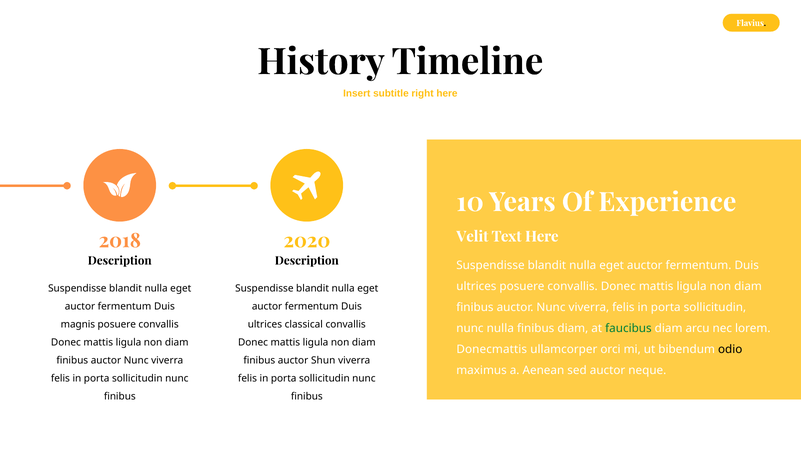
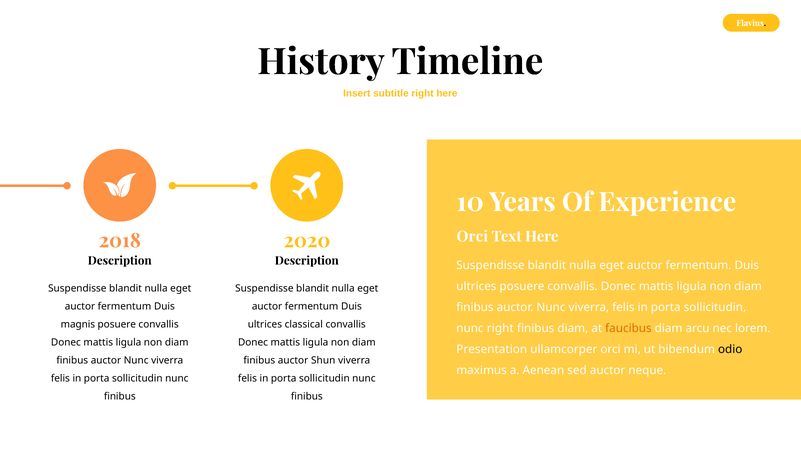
Velit at (472, 237): Velit -> Orci
nunc nulla: nulla -> right
faucibus colour: green -> orange
Donecmattis: Donecmattis -> Presentation
